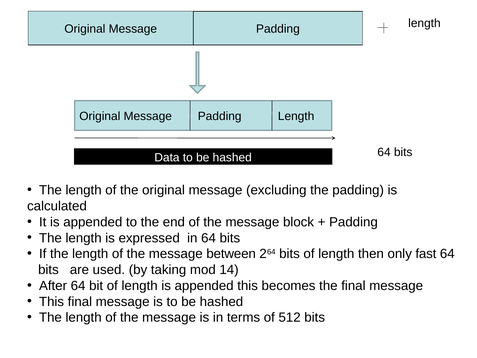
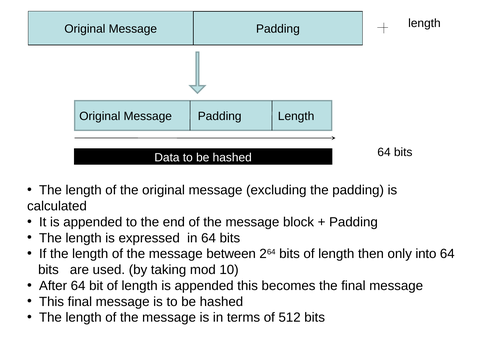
fast: fast -> into
14: 14 -> 10
